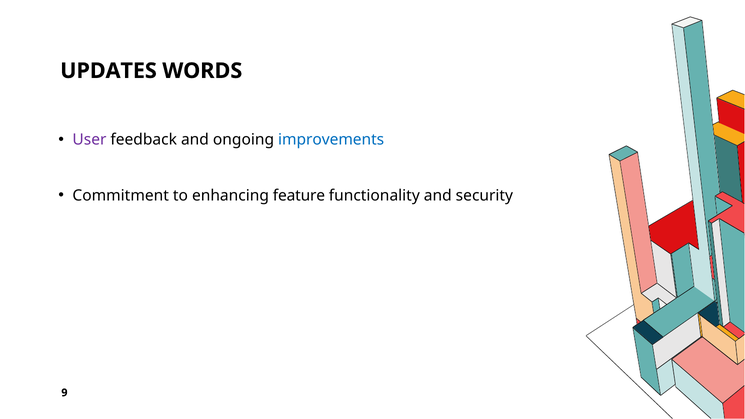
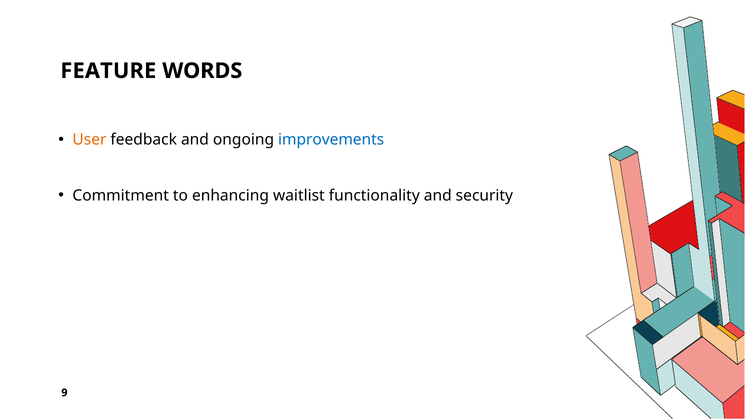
UPDATES: UPDATES -> FEATURE
User colour: purple -> orange
feature: feature -> waitlist
